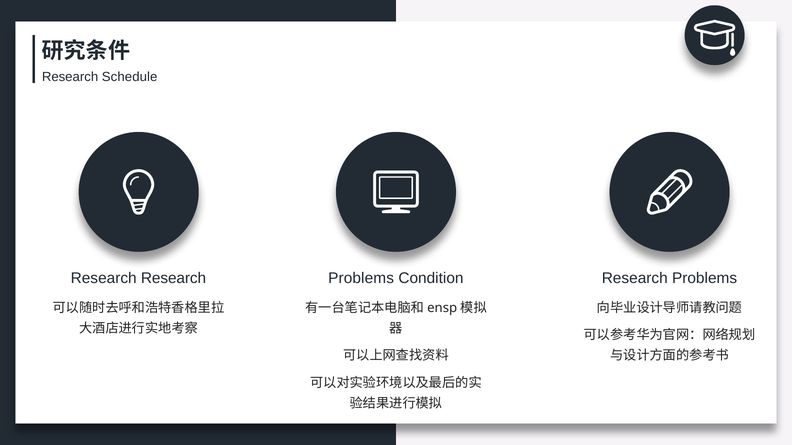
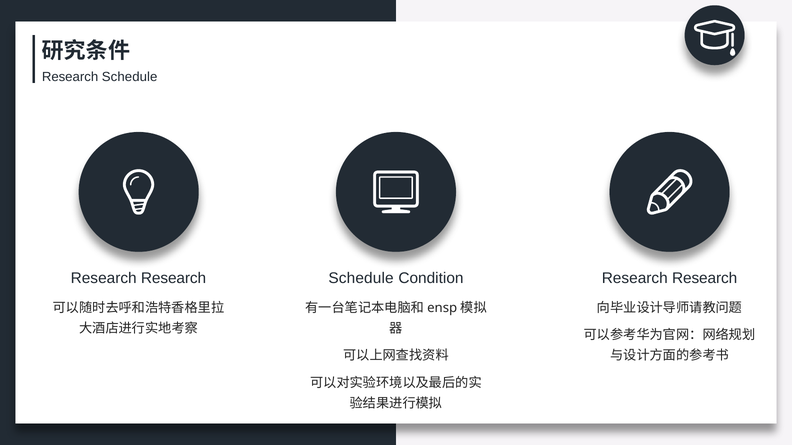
Problems at (361, 278): Problems -> Schedule
Problems at (705, 278): Problems -> Research
